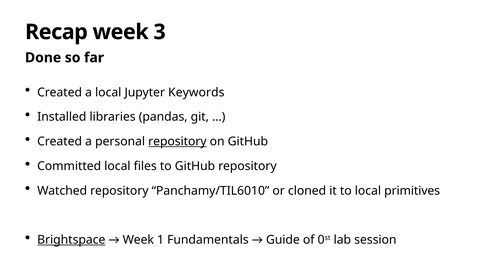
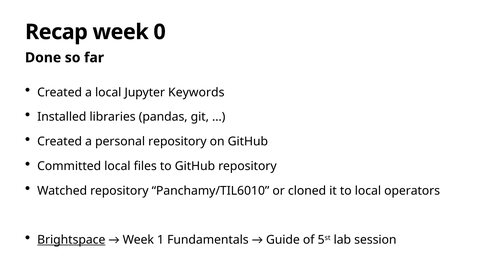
3: 3 -> 0
repository at (177, 141) underline: present -> none
primitives: primitives -> operators
0: 0 -> 5
